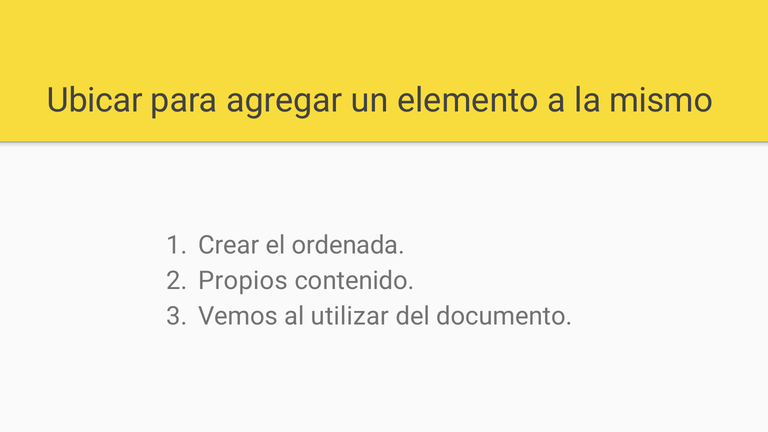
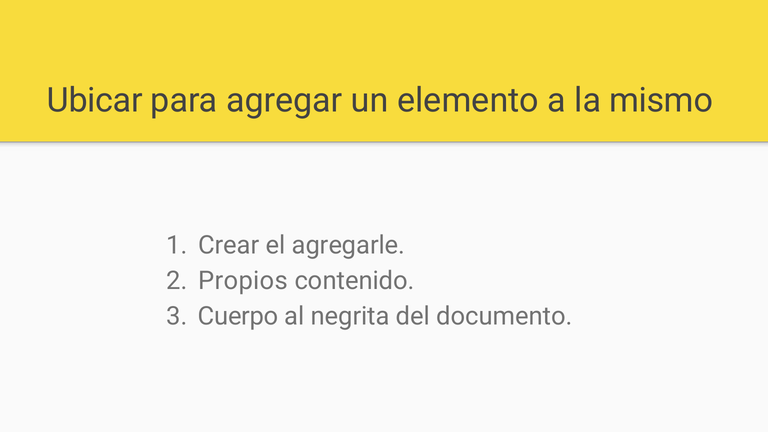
ordenada: ordenada -> agregarle
Vemos: Vemos -> Cuerpo
utilizar: utilizar -> negrita
